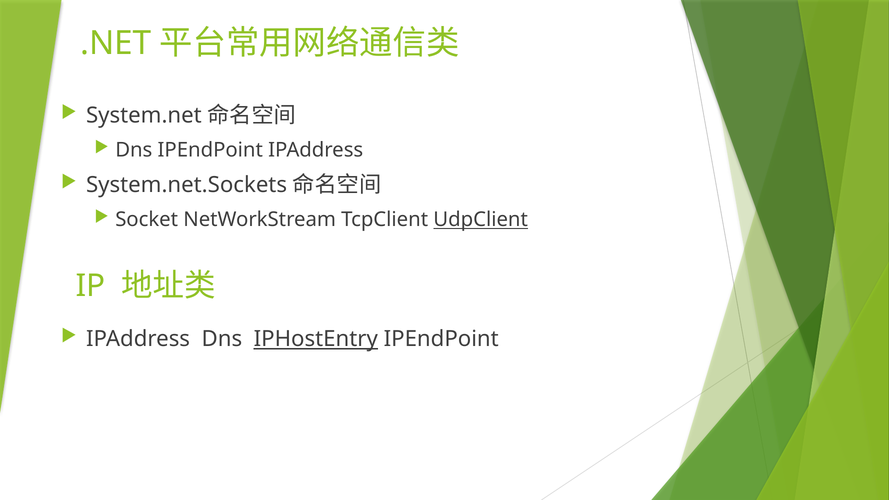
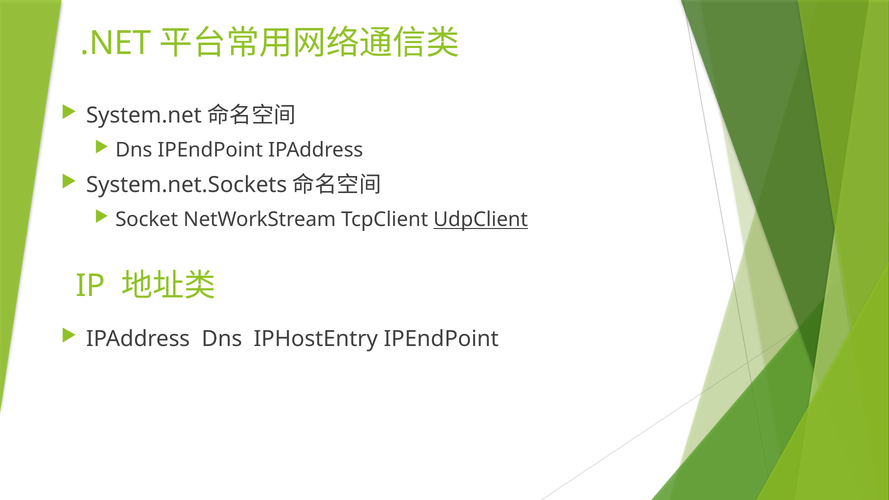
IPHostEntry underline: present -> none
